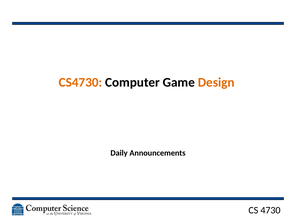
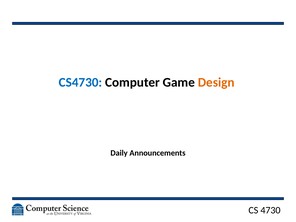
CS4730 colour: orange -> blue
